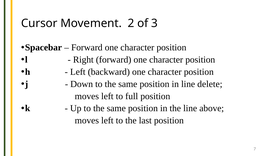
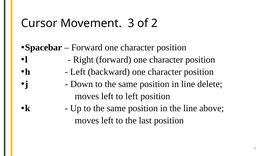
2: 2 -> 3
3: 3 -> 2
to full: full -> left
